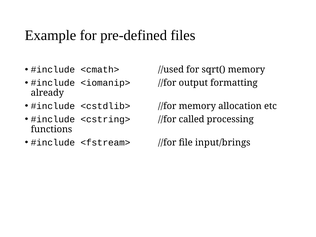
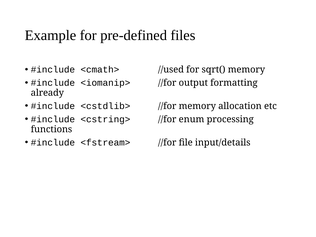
called: called -> enum
input/brings: input/brings -> input/details
